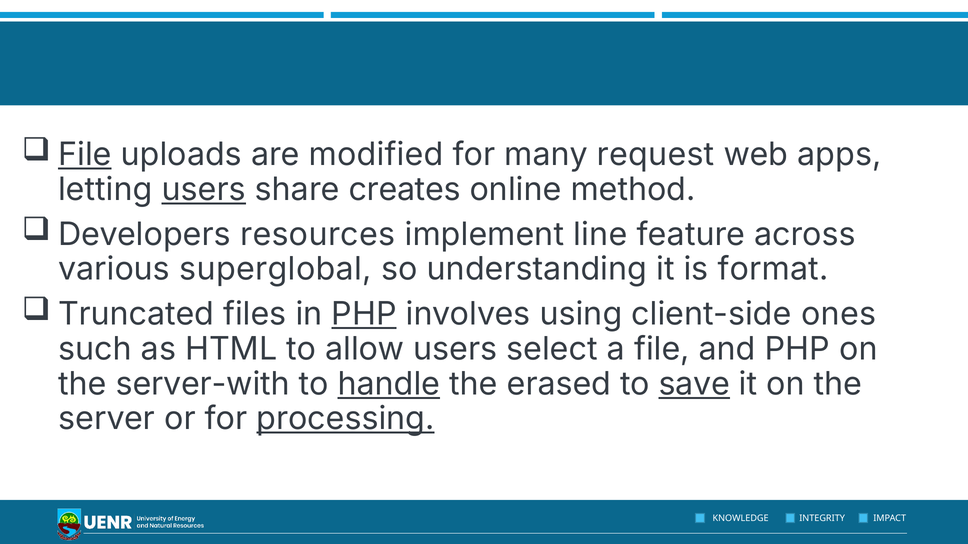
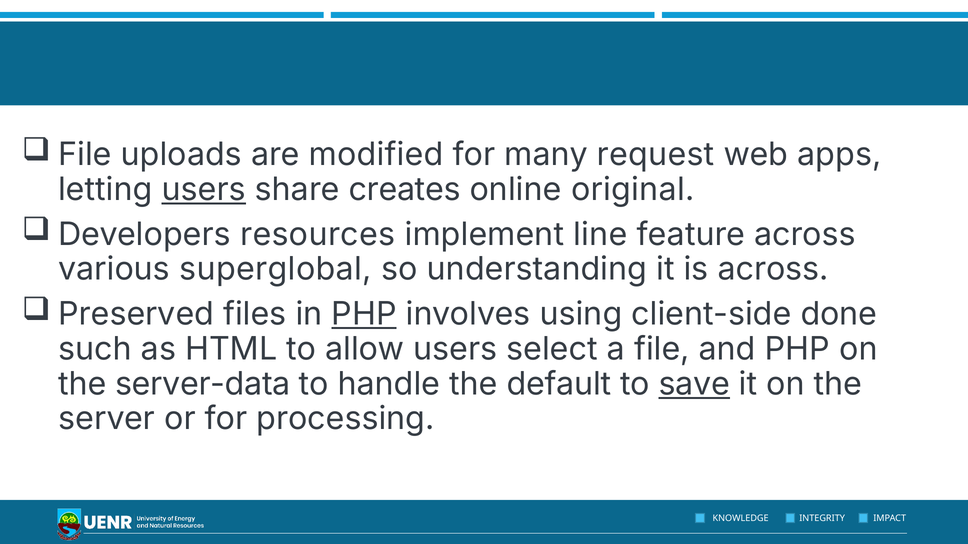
File at (85, 155) underline: present -> none
method: method -> original
is format: format -> across
Truncated: Truncated -> Preserved
ones: ones -> done
server-with: server-with -> server-data
handle underline: present -> none
erased: erased -> default
processing underline: present -> none
